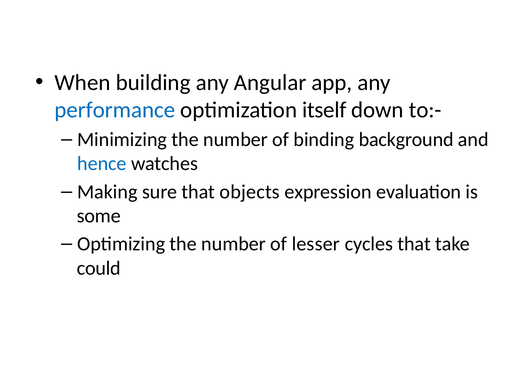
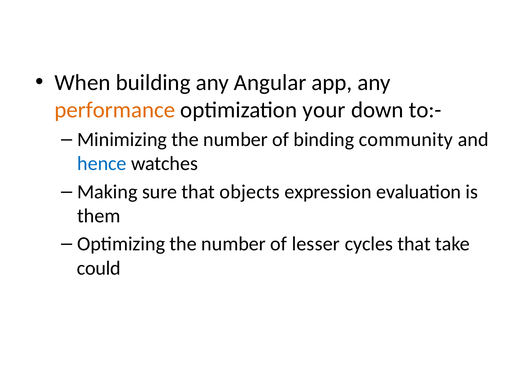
performance colour: blue -> orange
itself: itself -> your
background: background -> community
some: some -> them
